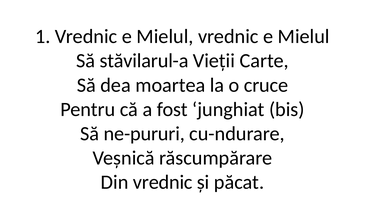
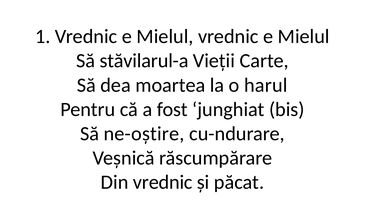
cruce: cruce -> harul
ne-pururi: ne-pururi -> ne-oștire
